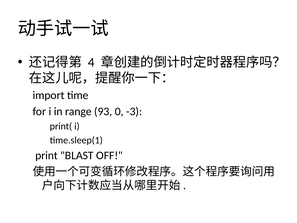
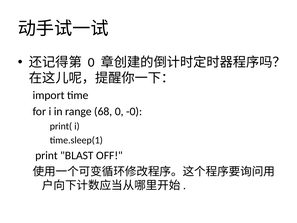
4 at (91, 62): 4 -> 0
93: 93 -> 68
-3: -3 -> -0
